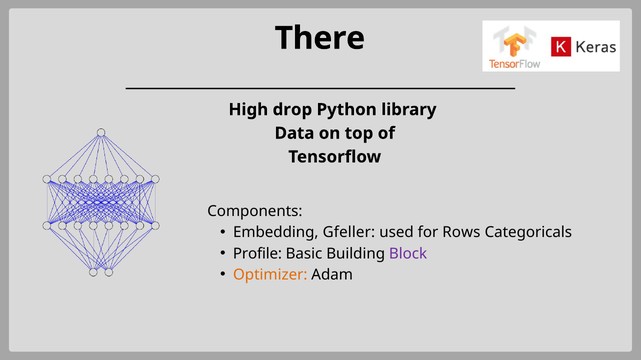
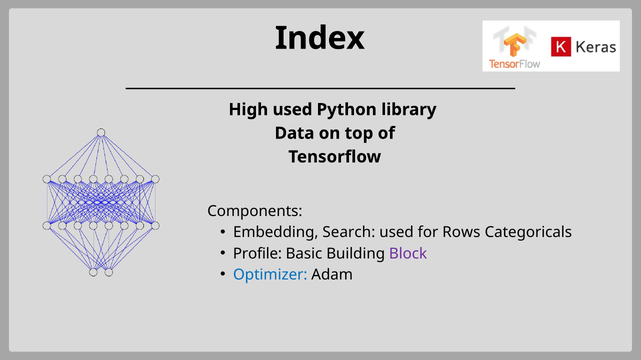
There: There -> Index
High drop: drop -> used
Gfeller: Gfeller -> Search
Optimizer colour: orange -> blue
